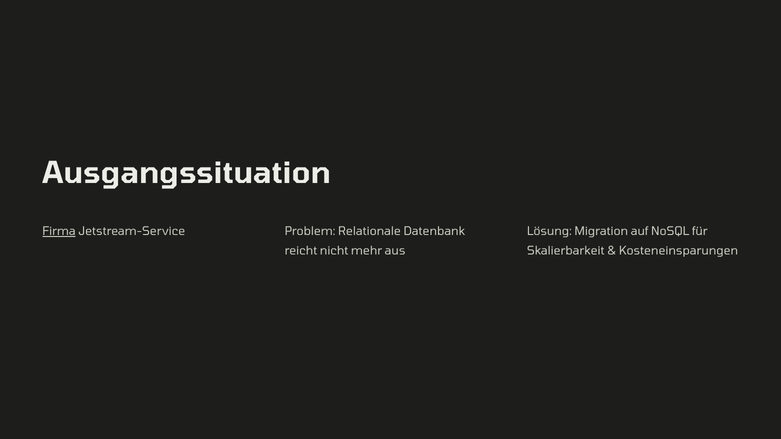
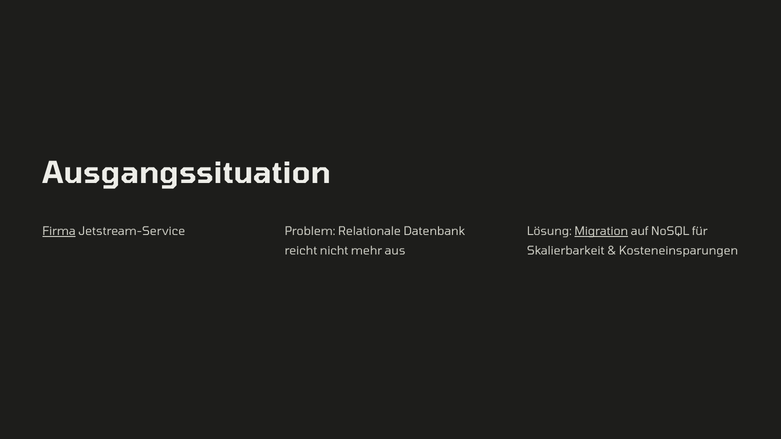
Migration underline: none -> present
